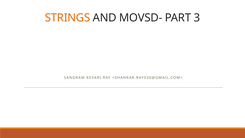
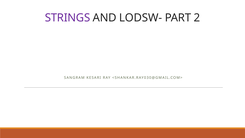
STRINGS colour: orange -> purple
MOVSD-: MOVSD- -> LODSW-
3: 3 -> 2
